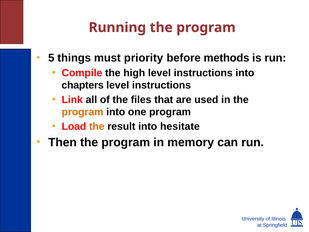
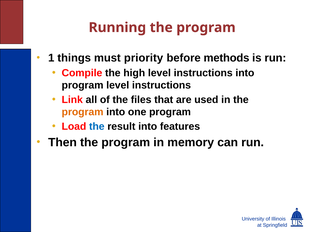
5: 5 -> 1
chapters at (83, 85): chapters -> program
the at (97, 126) colour: orange -> blue
hesitate: hesitate -> features
